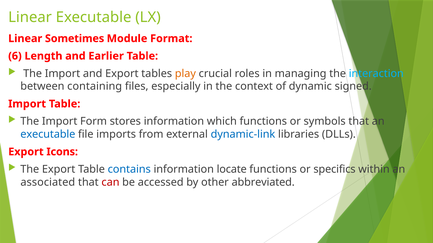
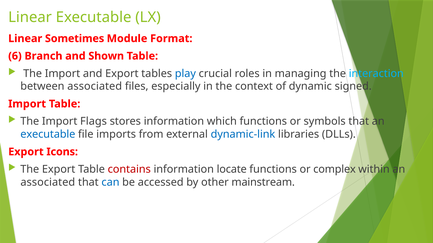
Length: Length -> Branch
Earlier: Earlier -> Shown
play colour: orange -> blue
between containing: containing -> associated
Form: Form -> Flags
contains colour: blue -> red
specifics: specifics -> complex
can colour: red -> blue
abbreviated: abbreviated -> mainstream
